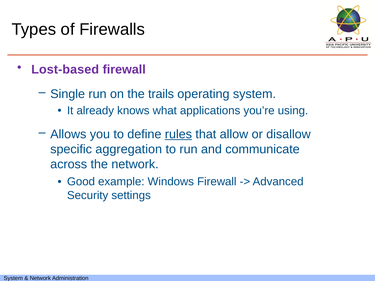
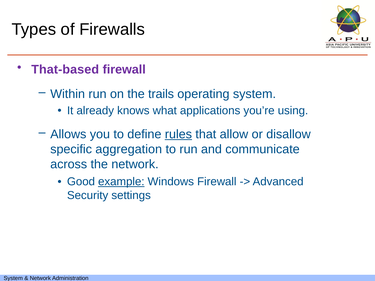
Lost-based: Lost-based -> That-based
Single: Single -> Within
example underline: none -> present
